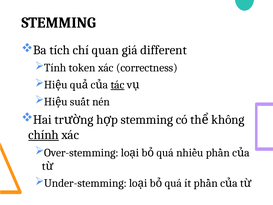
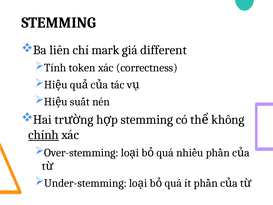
tích: tích -> liên
quan: quan -> mark
tác underline: present -> none
